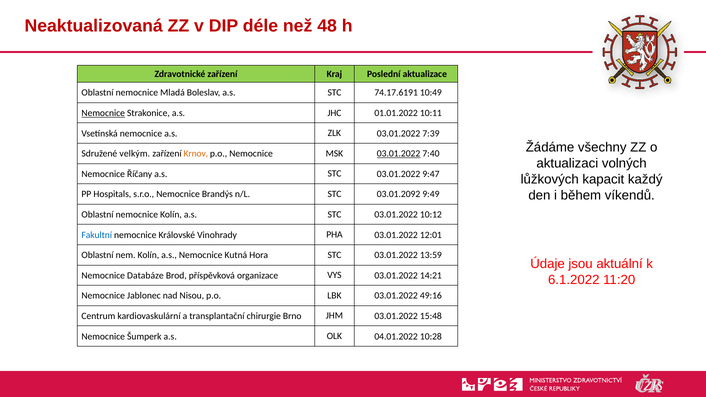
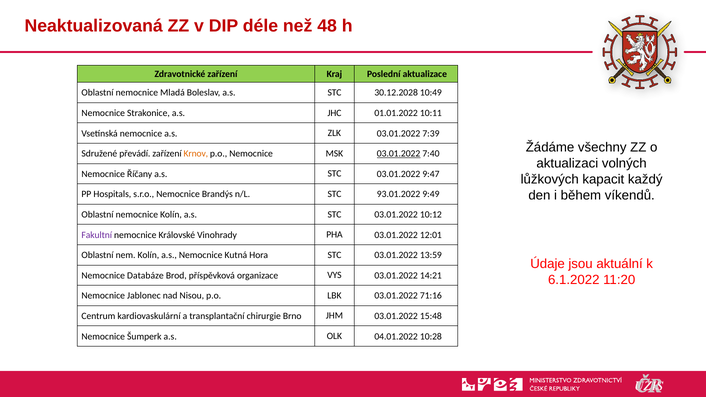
74.17.6191: 74.17.6191 -> 30.12.2028
Nemocnice at (103, 113) underline: present -> none
velkým: velkým -> převádí
03.01.2092: 03.01.2092 -> 93.01.2022
Fakultní colour: blue -> purple
49:16: 49:16 -> 71:16
